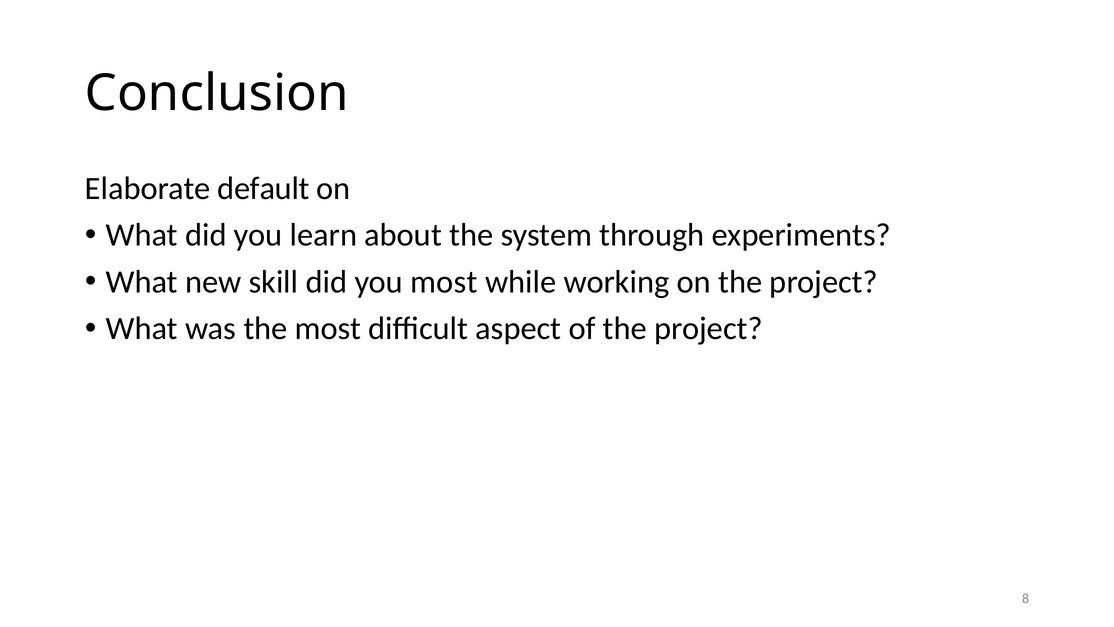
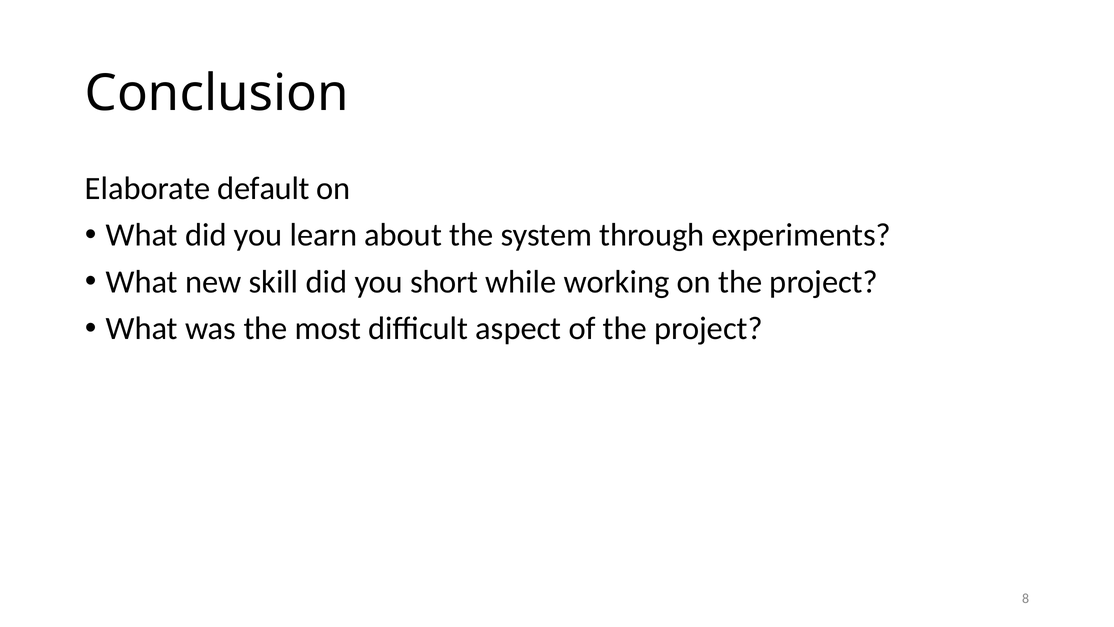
you most: most -> short
